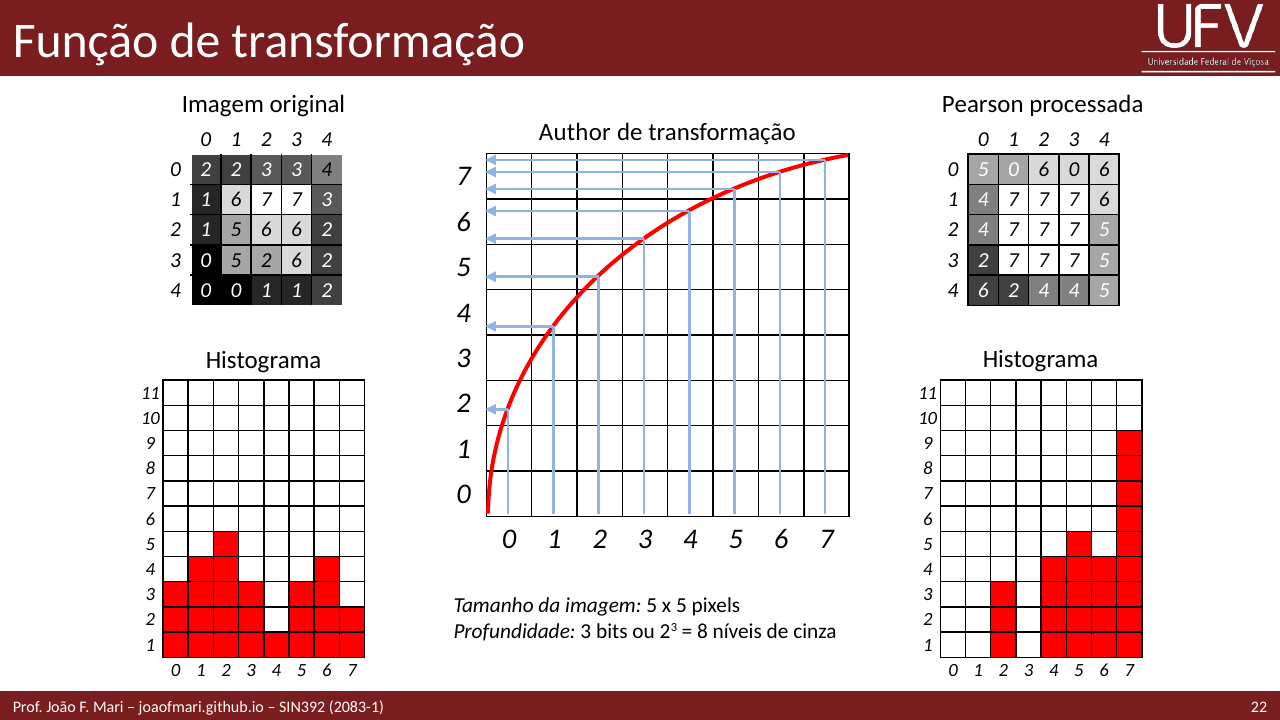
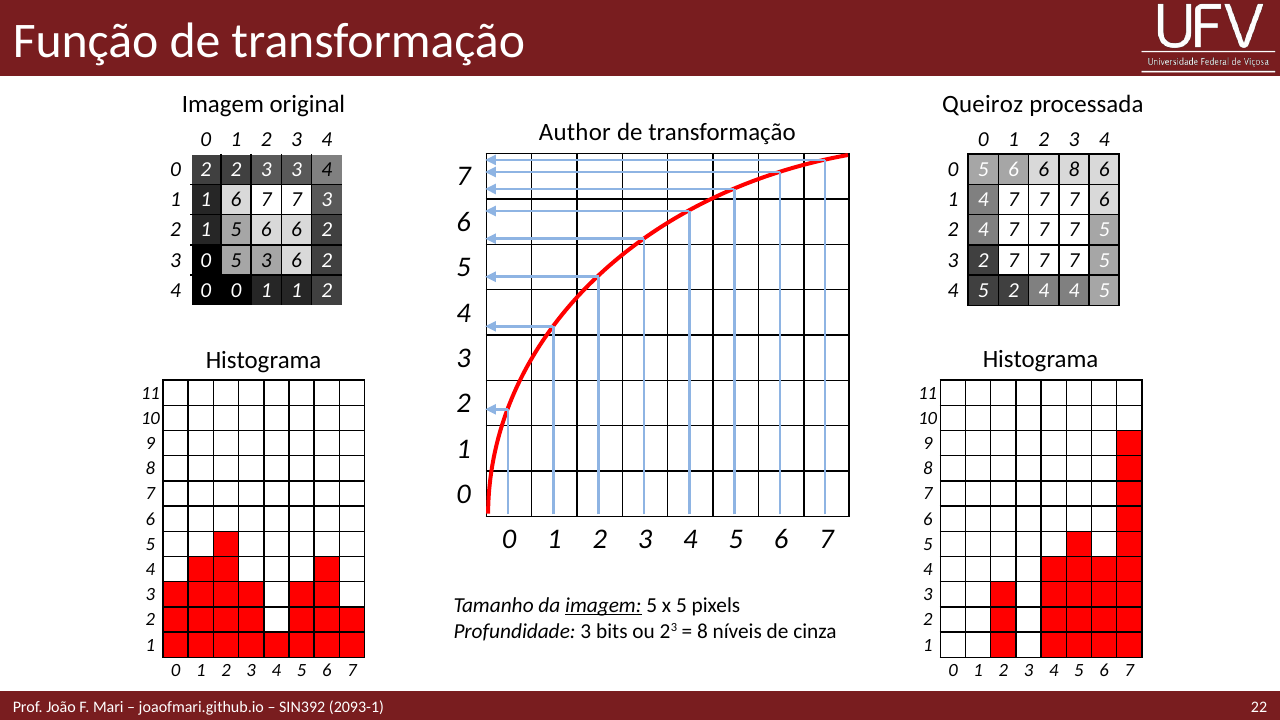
Pearson: Pearson -> Queiroz
0 5 0: 0 -> 6
6 0: 0 -> 8
0 5 2: 2 -> 3
6 at (983, 290): 6 -> 5
imagem at (603, 606) underline: none -> present
2083-1: 2083-1 -> 2093-1
